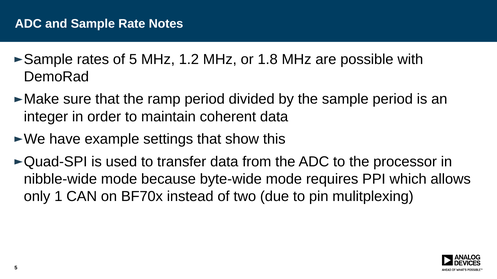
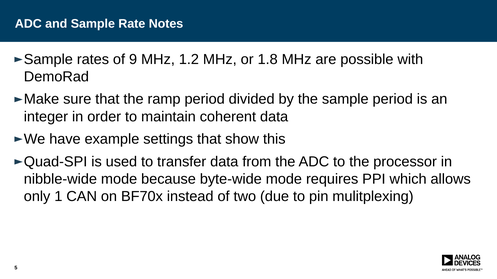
of 5: 5 -> 9
